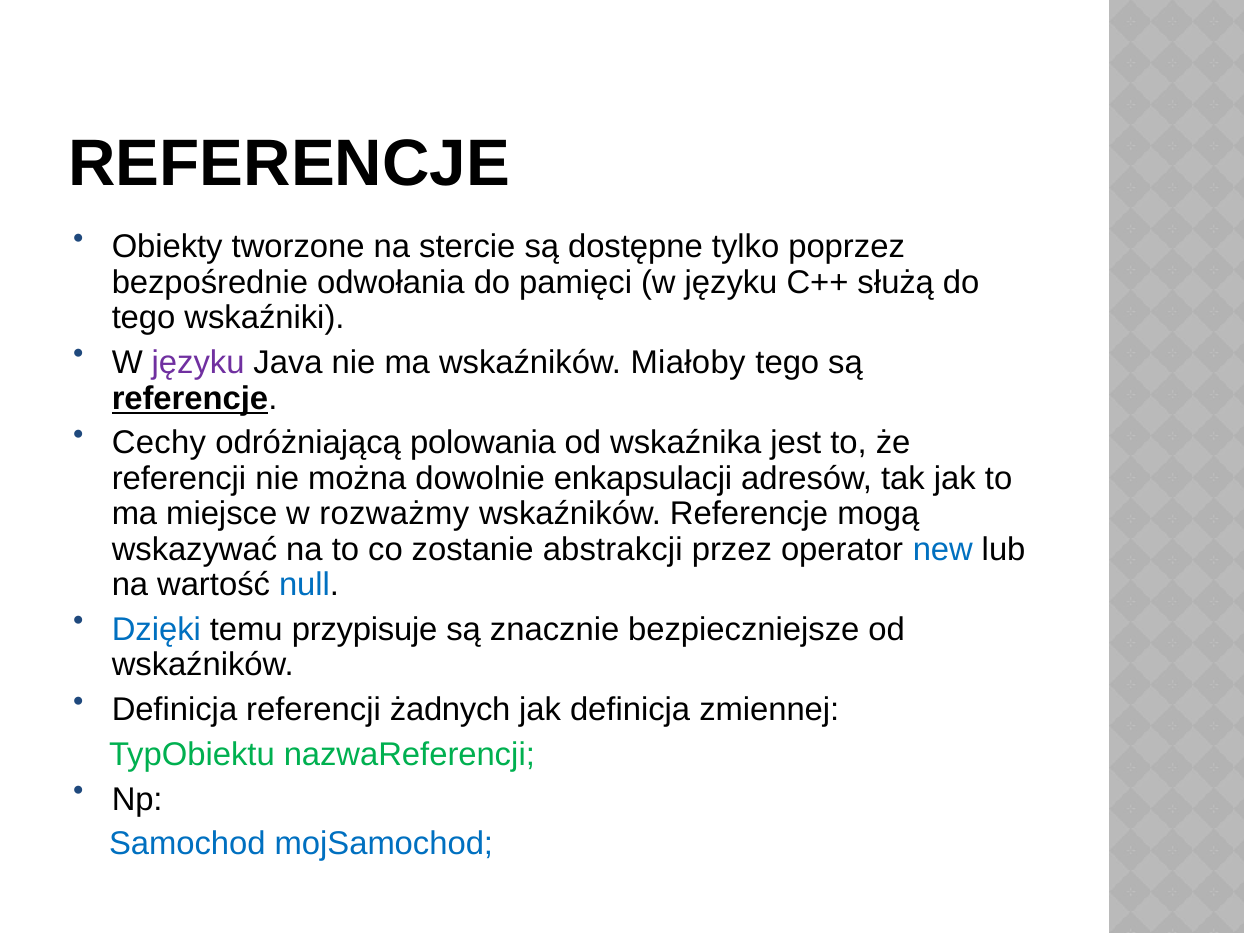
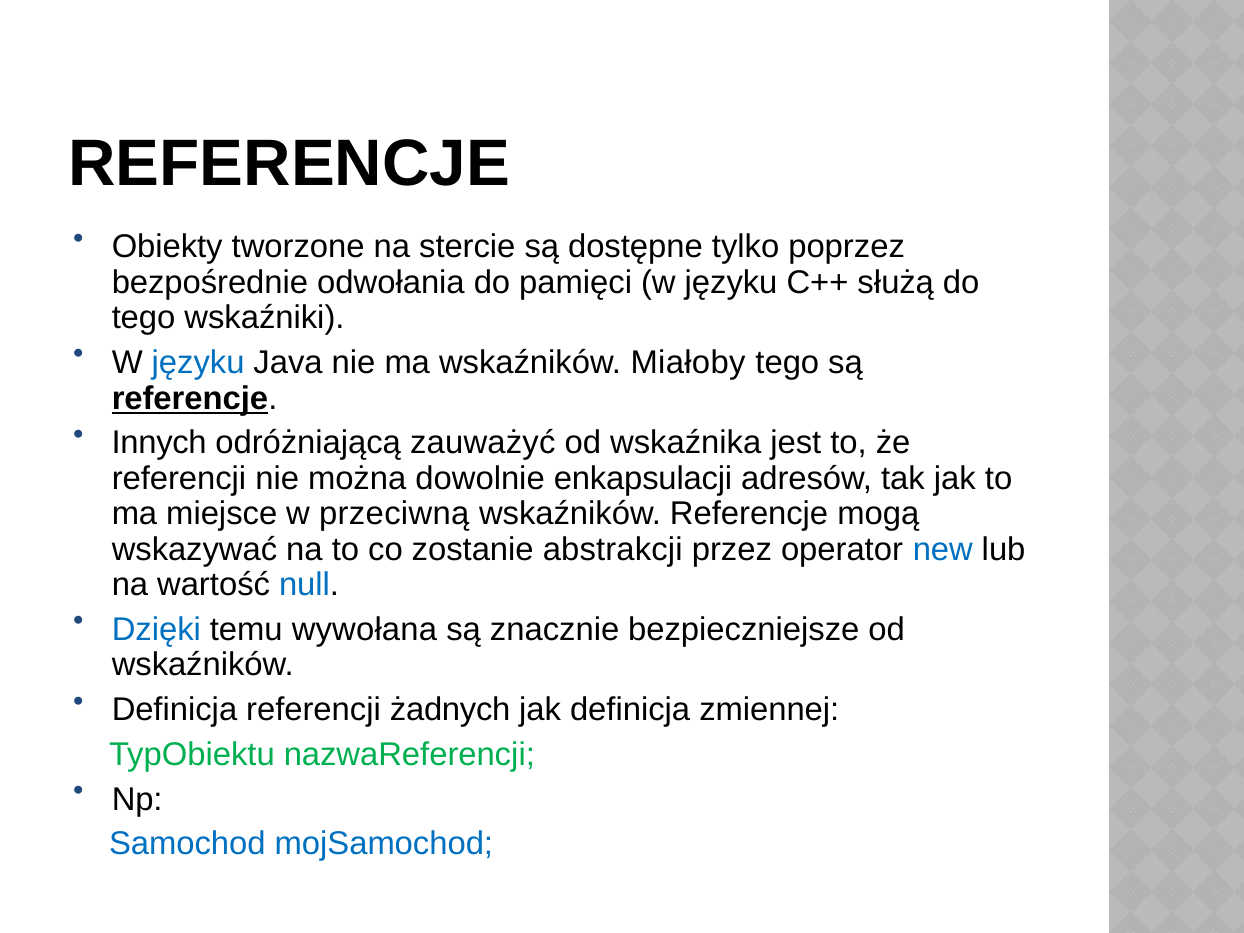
języku at (198, 363) colour: purple -> blue
Cechy: Cechy -> Innych
polowania: polowania -> zauważyć
rozważmy: rozważmy -> przeciwną
przypisuje: przypisuje -> wywołana
